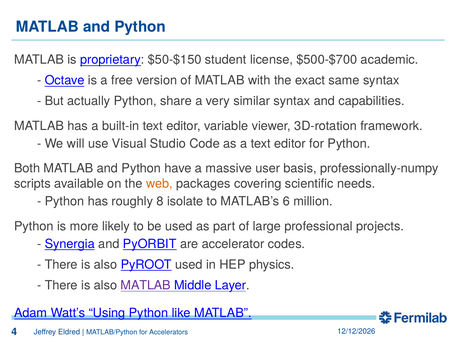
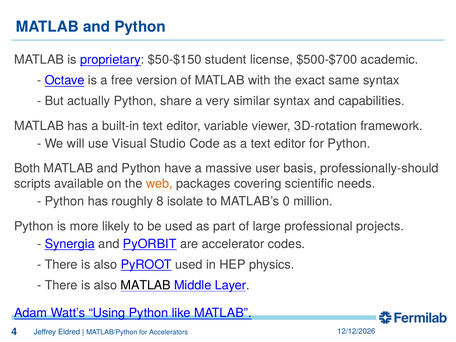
professionally-numpy: professionally-numpy -> professionally-should
6: 6 -> 0
MATLAB at (146, 285) colour: purple -> black
